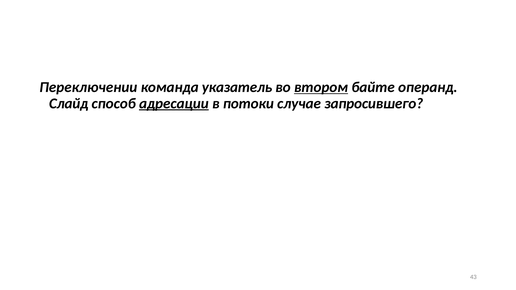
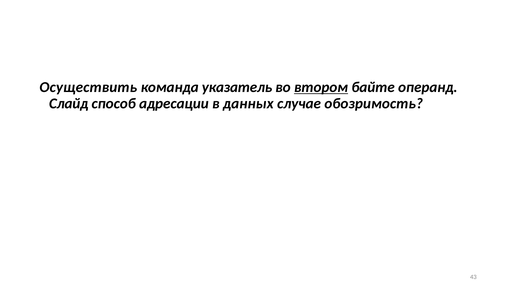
Переключении: Переключении -> Осуществить
адресации underline: present -> none
потоки: потоки -> данных
запросившего: запросившего -> обозримость
